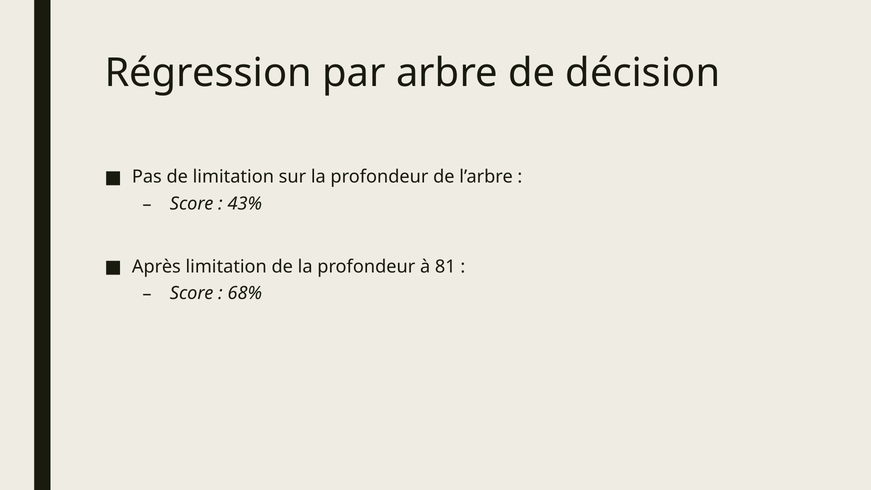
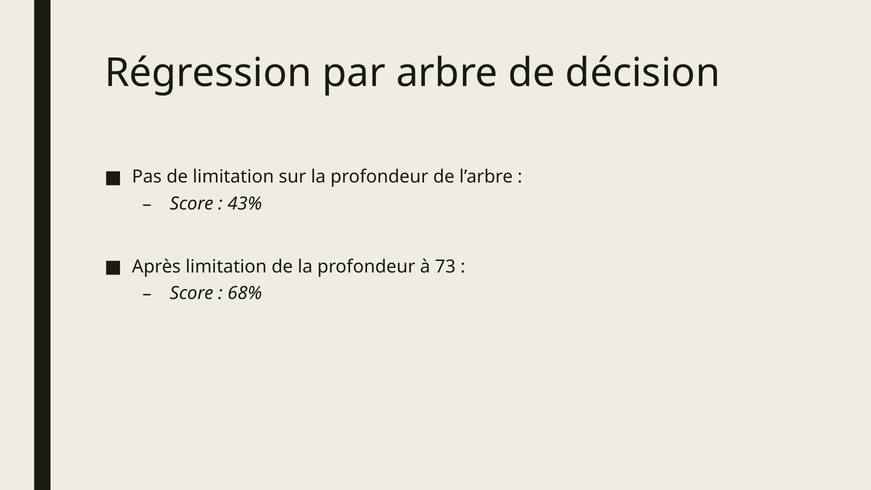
81: 81 -> 73
